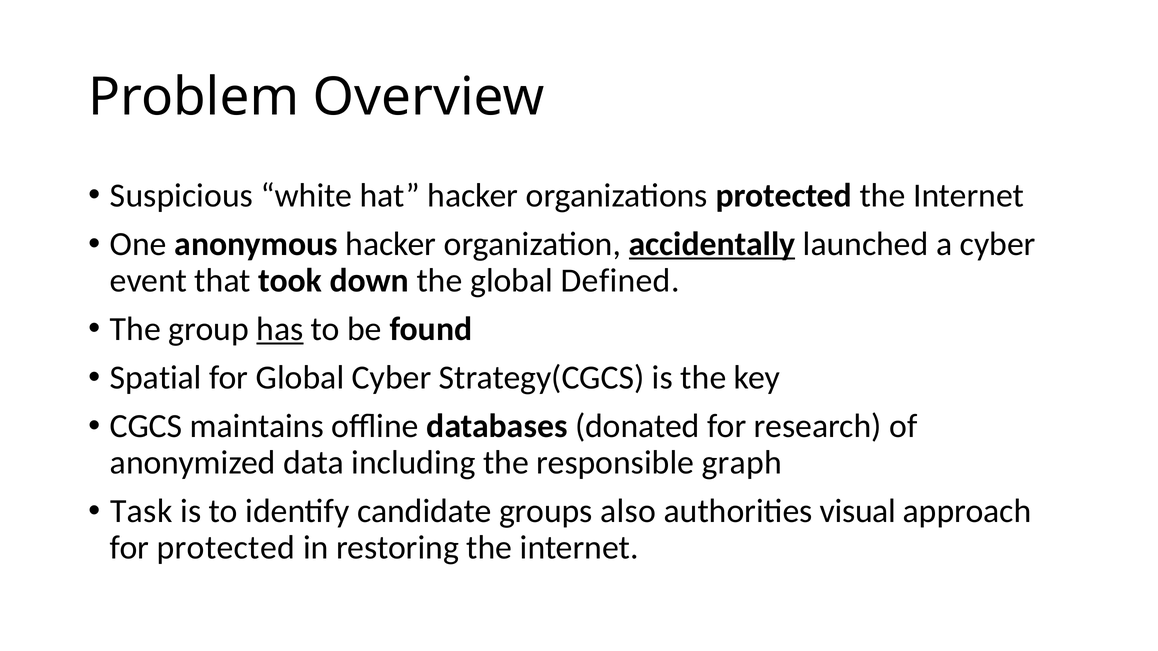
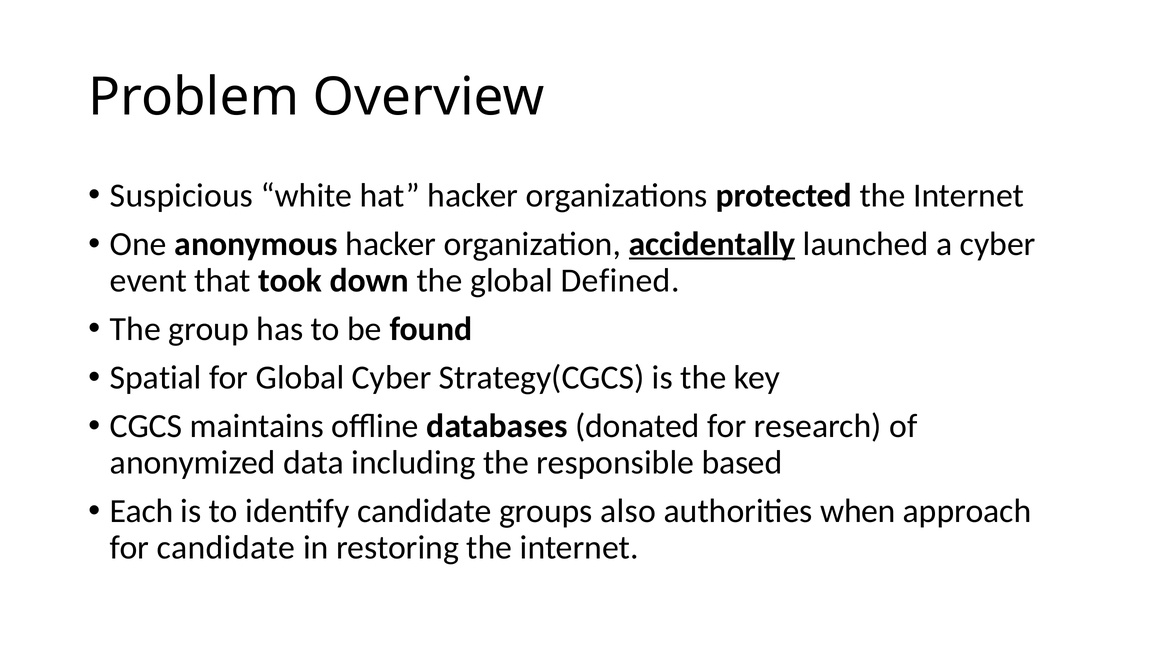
has underline: present -> none
graph: graph -> based
Task: Task -> Each
visual: visual -> when
for protected: protected -> candidate
